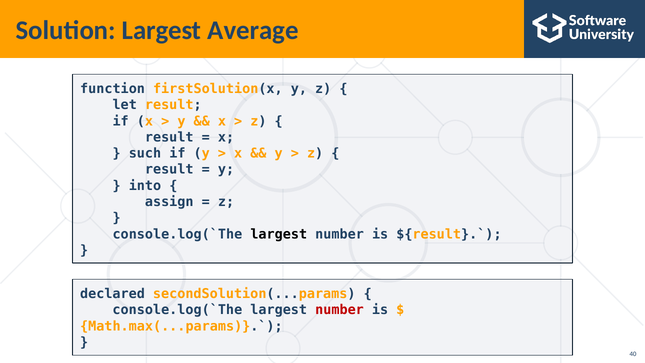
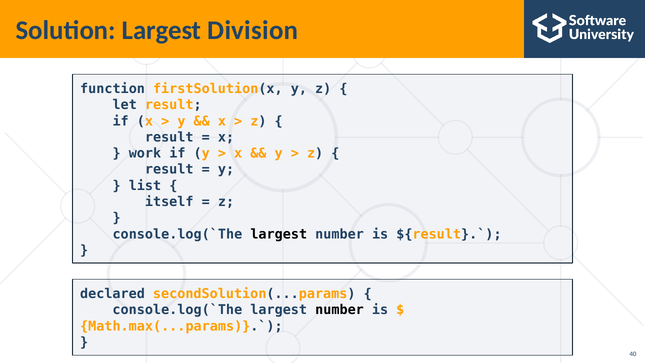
Average: Average -> Division
such: such -> work
into: into -> list
assign: assign -> itself
number at (340, 310) colour: red -> black
